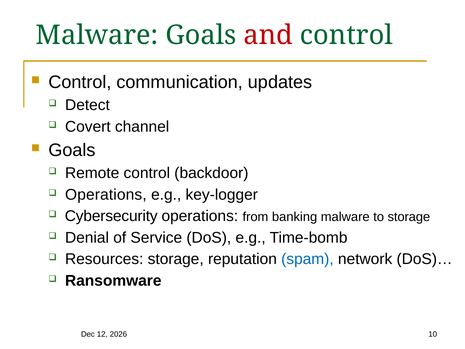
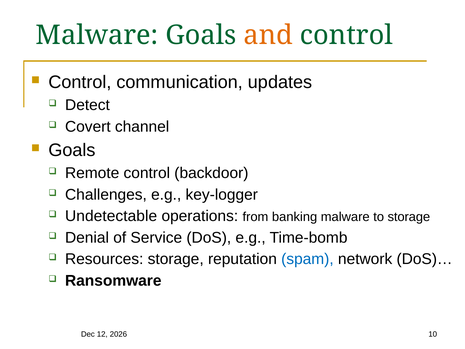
and colour: red -> orange
Operations at (106, 194): Operations -> Challenges
Cybersecurity: Cybersecurity -> Undetectable
